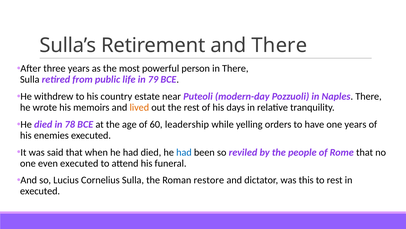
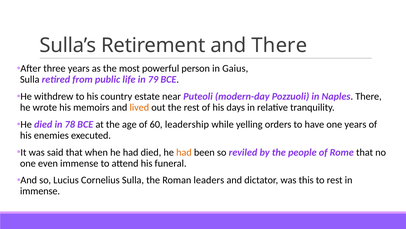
in There: There -> Gaius
had at (184, 152) colour: blue -> orange
even executed: executed -> immense
restore: restore -> leaders
executed at (40, 191): executed -> immense
